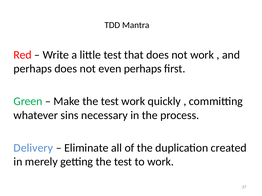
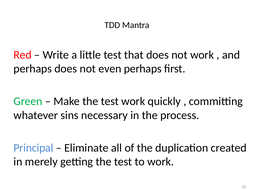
Delivery: Delivery -> Principal
